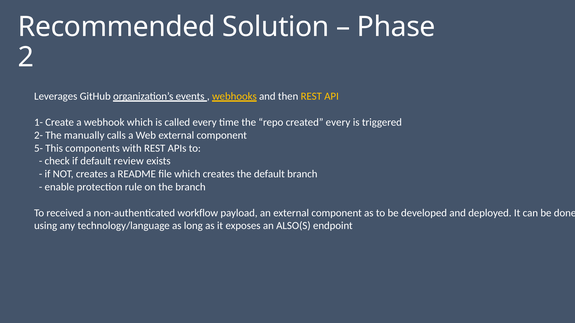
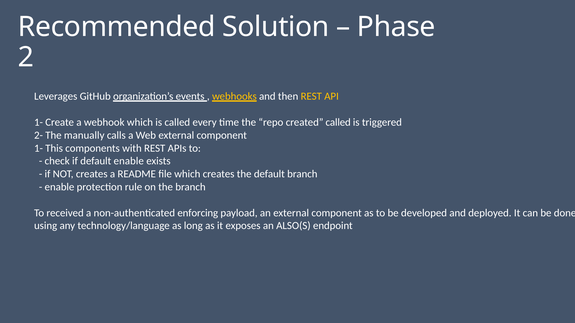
created every: every -> called
5- at (39, 148): 5- -> 1-
default review: review -> enable
workflow: workflow -> enforcing
